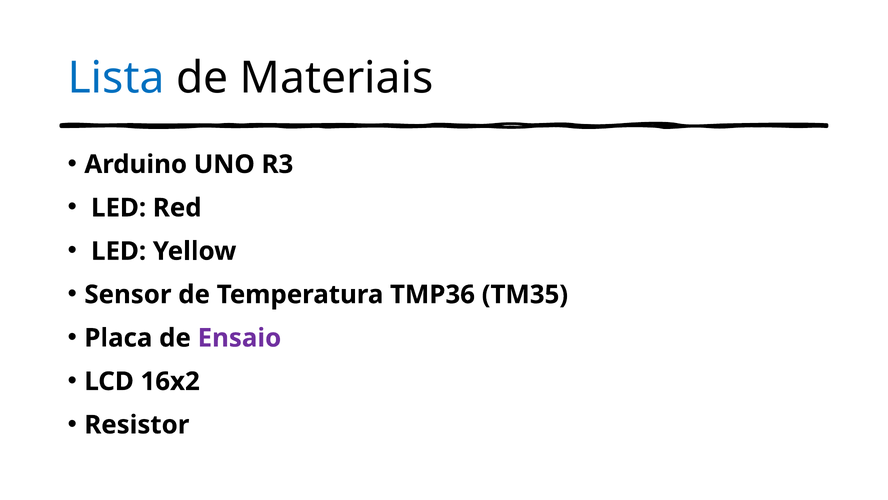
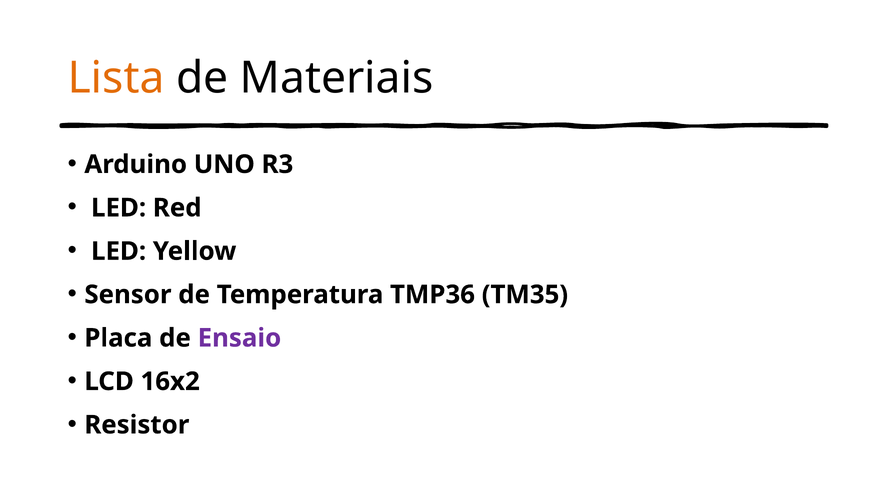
Lista colour: blue -> orange
